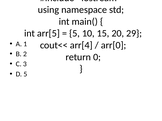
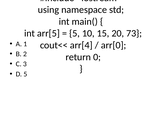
29: 29 -> 73
